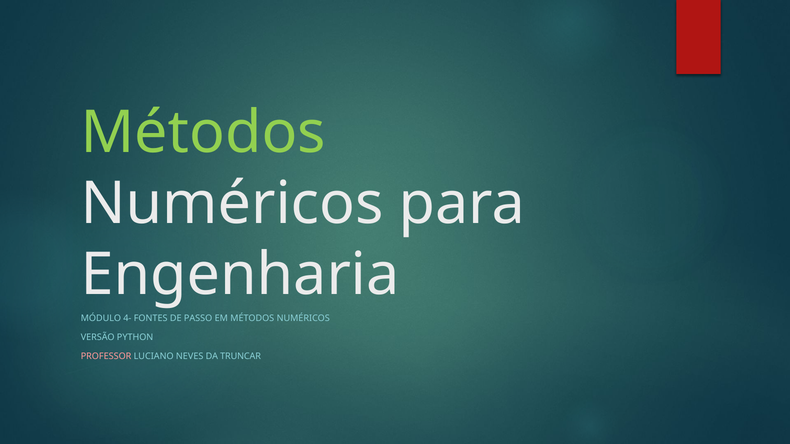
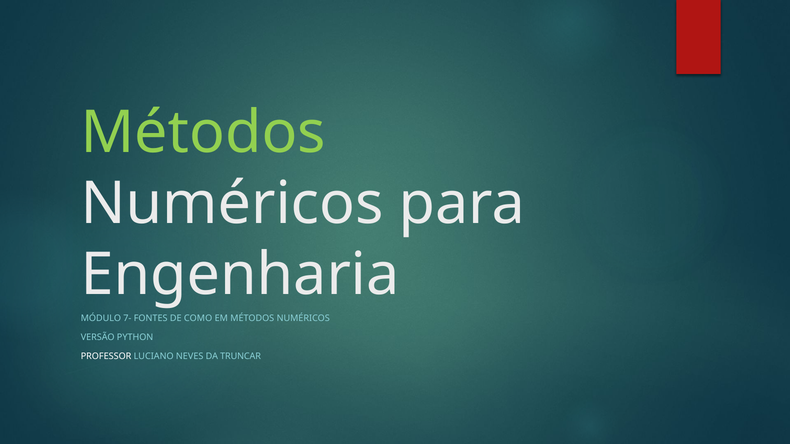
4-: 4- -> 7-
PASSO: PASSO -> COMO
PROFESSOR colour: pink -> white
